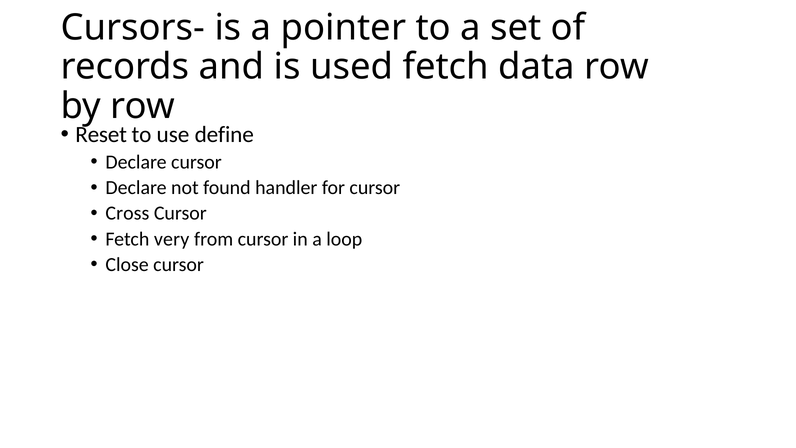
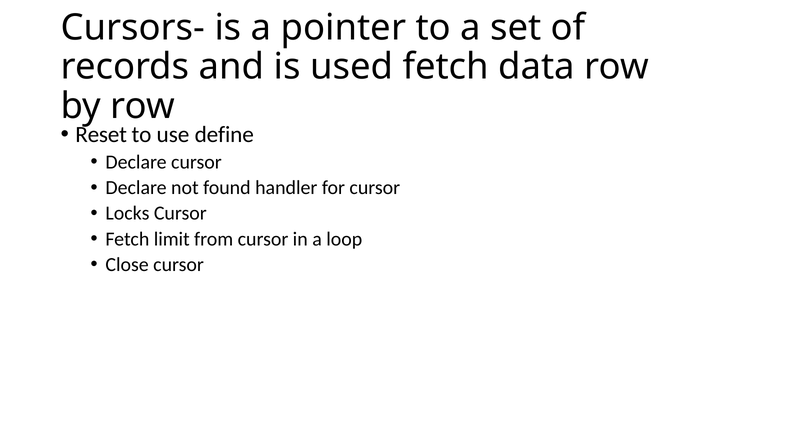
Cross: Cross -> Locks
very: very -> limit
